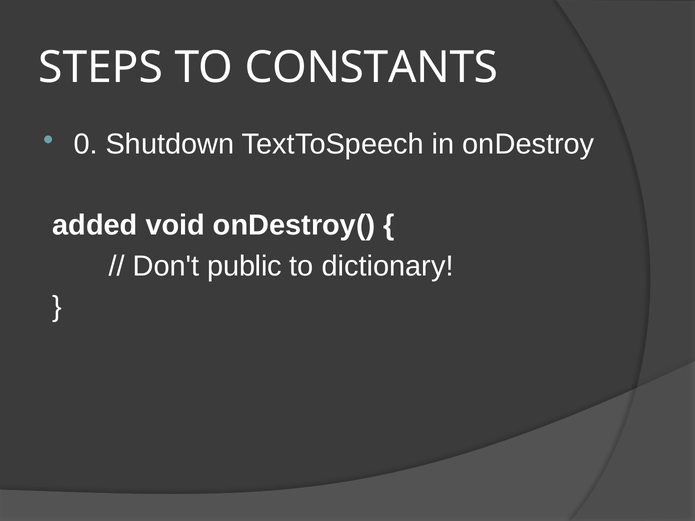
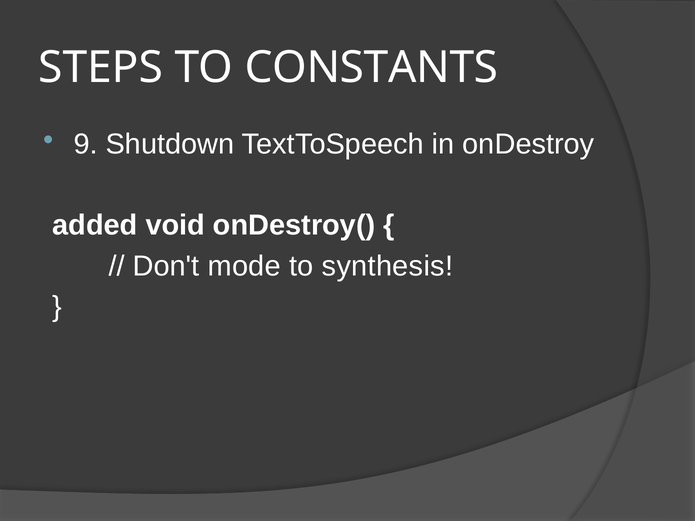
0: 0 -> 9
public: public -> mode
dictionary: dictionary -> synthesis
